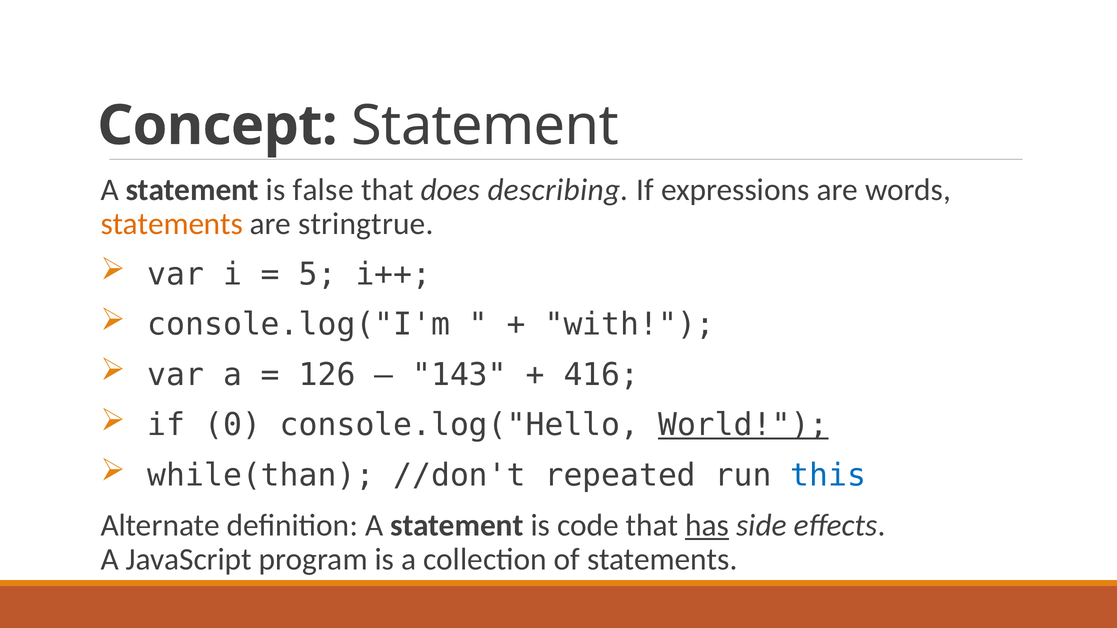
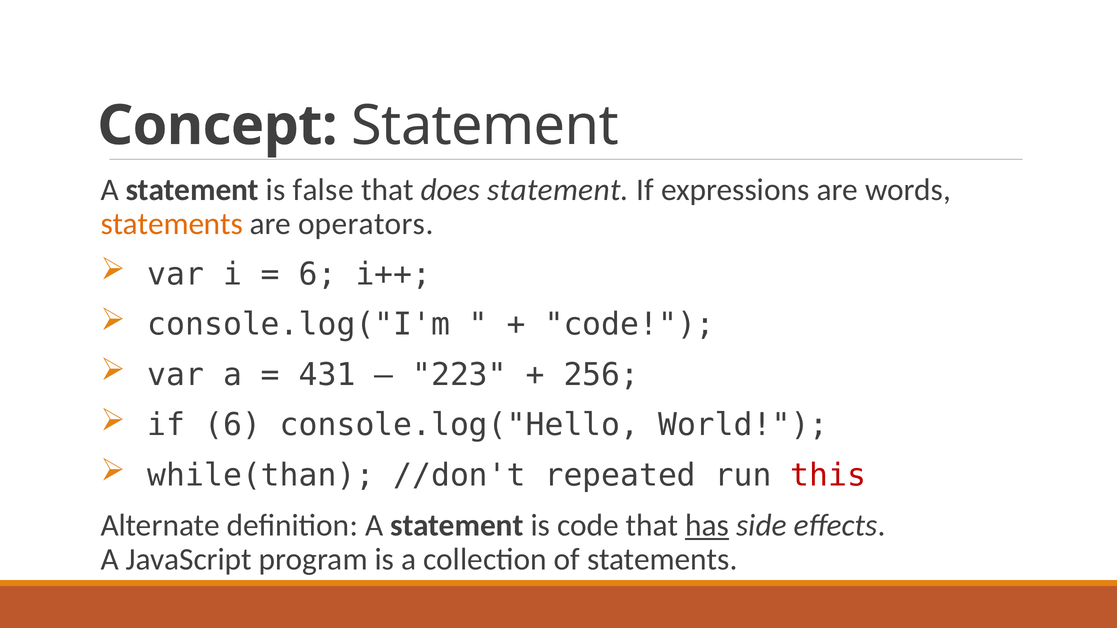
does describing: describing -> statement
stringtrue: stringtrue -> operators
5 at (318, 274): 5 -> 6
with at (630, 325): with -> code
126: 126 -> 431
143: 143 -> 223
416: 416 -> 256
if 0: 0 -> 6
World underline: present -> none
this colour: blue -> red
